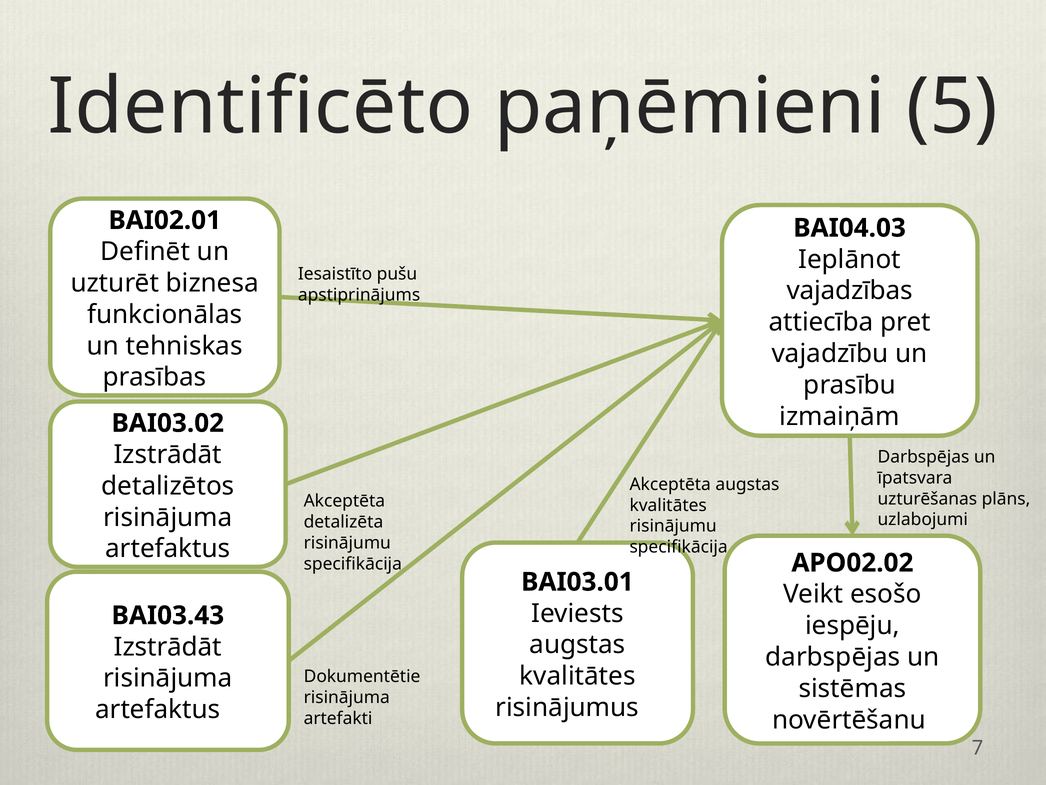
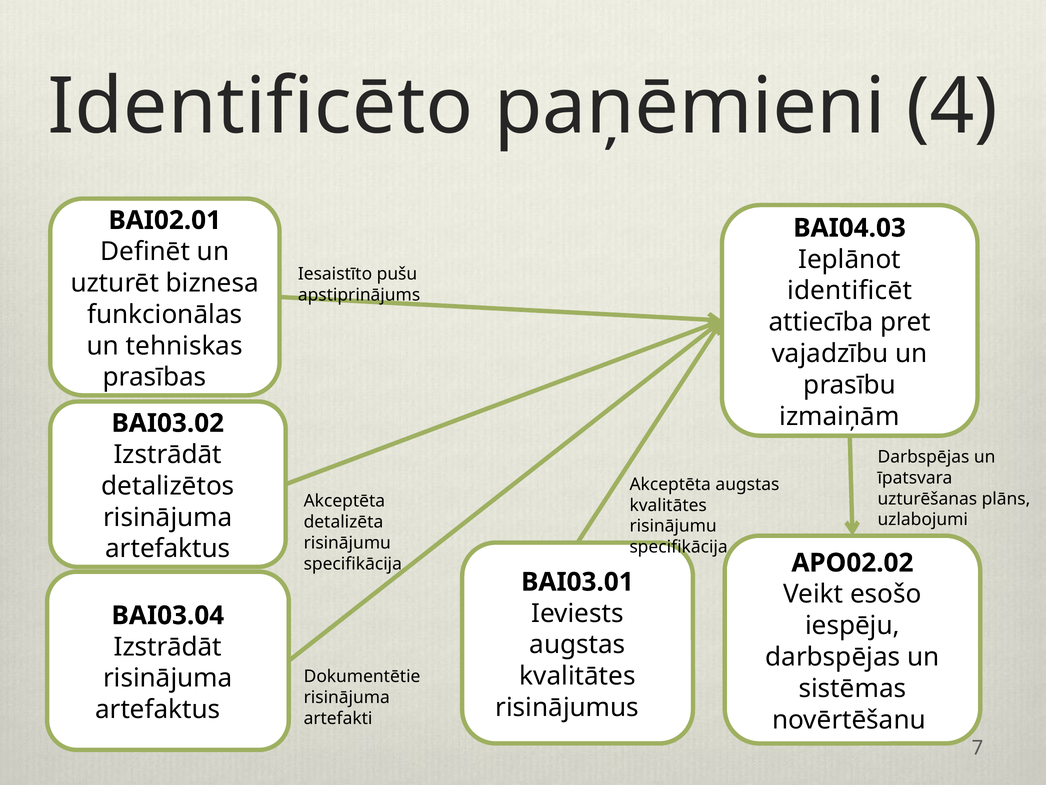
5: 5 -> 4
vajadzības: vajadzības -> identificēt
BAI03.43: BAI03.43 -> BAI03.04
